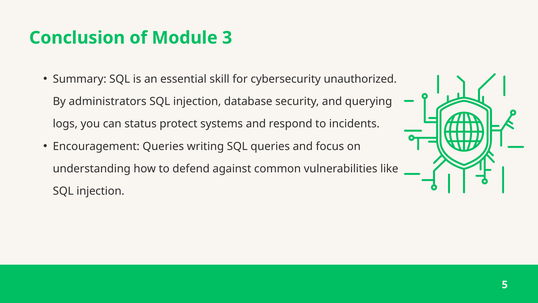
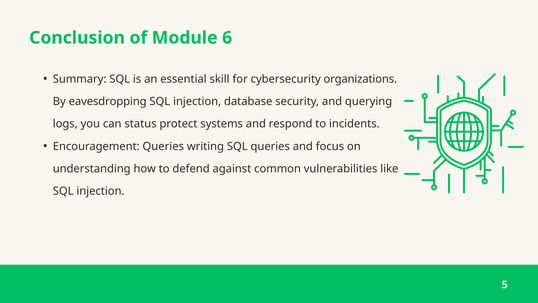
3: 3 -> 6
unauthorized: unauthorized -> organizations
administrators: administrators -> eavesdropping
